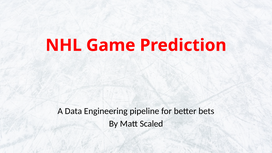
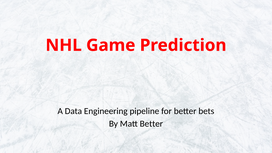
Matt Scaled: Scaled -> Better
